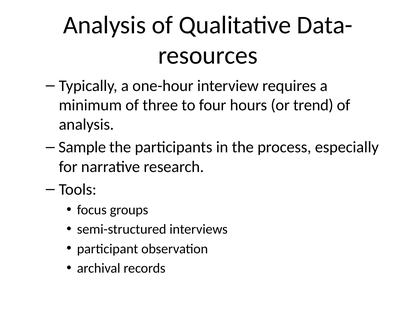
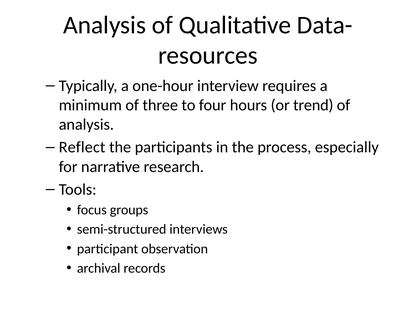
Sample: Sample -> Reflect
